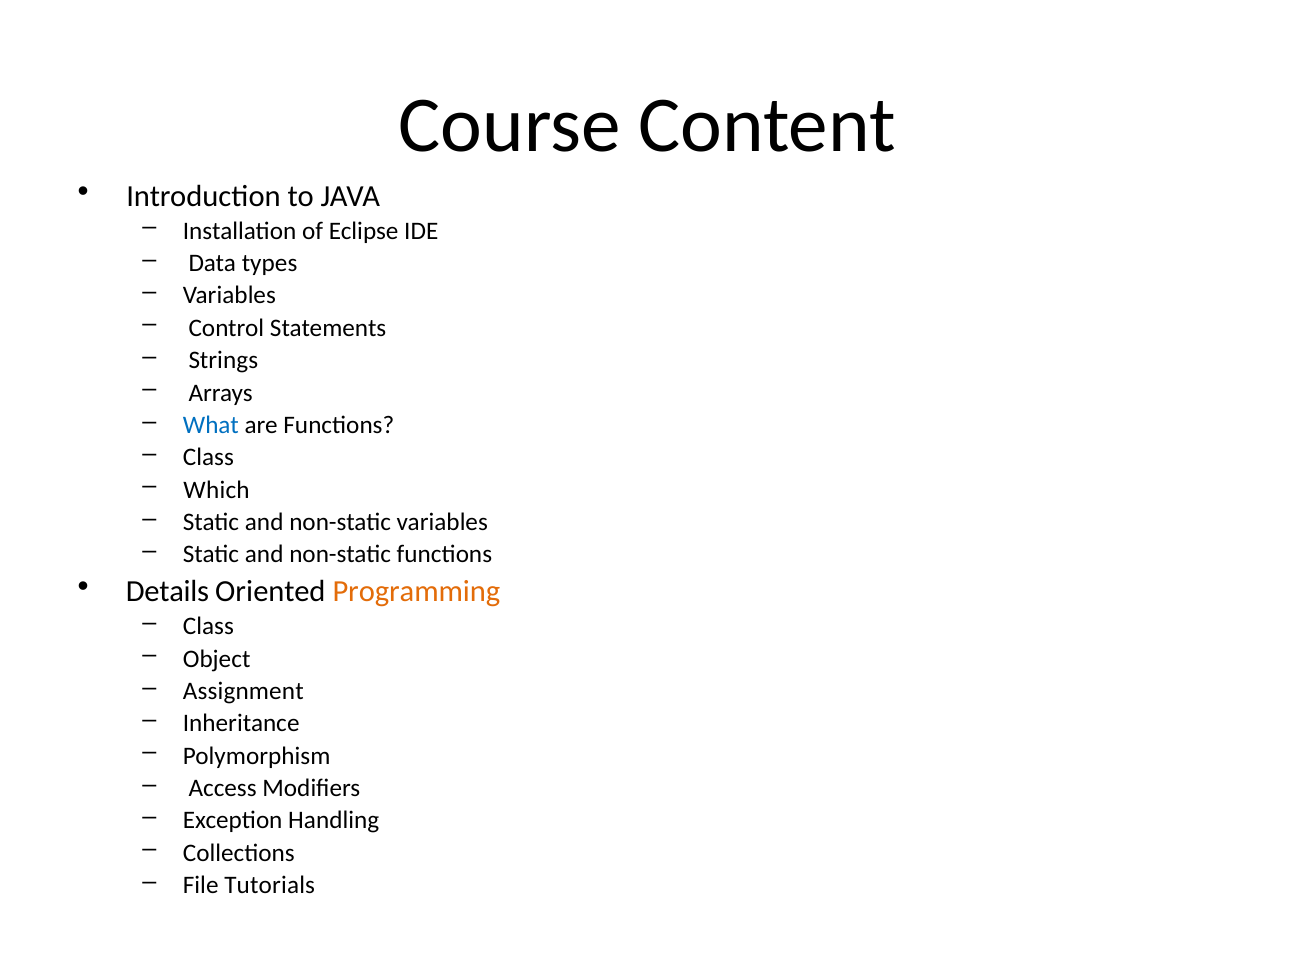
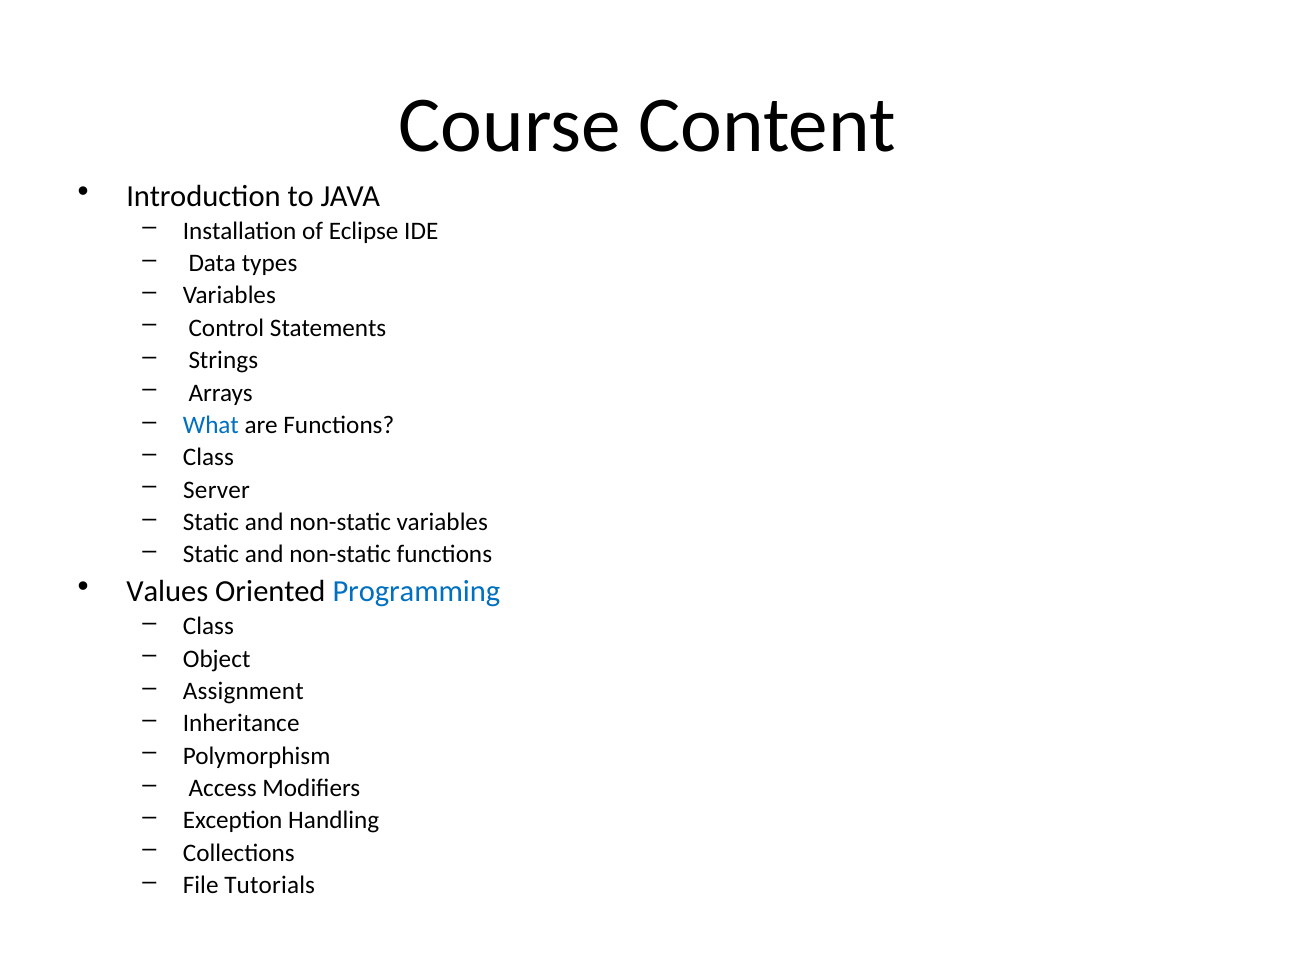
Which: Which -> Server
Details: Details -> Values
Programming colour: orange -> blue
